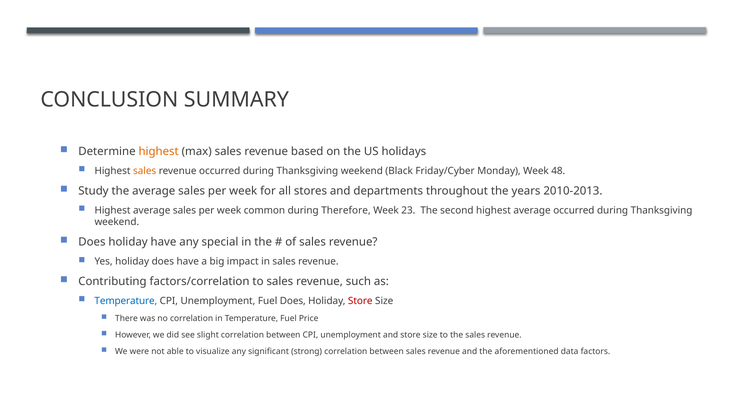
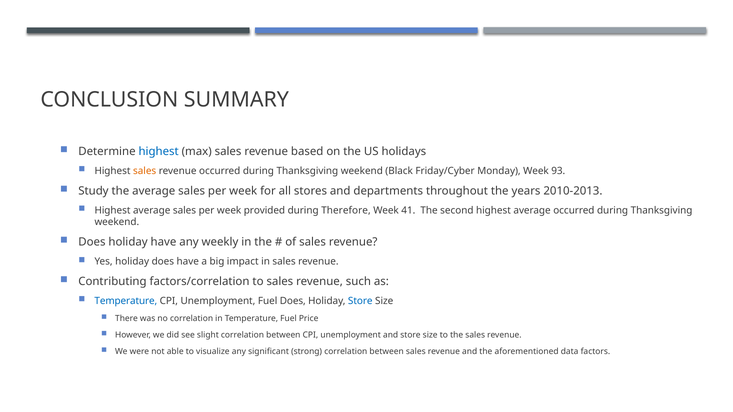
highest at (159, 152) colour: orange -> blue
48: 48 -> 93
common: common -> provided
23: 23 -> 41
special: special -> weekly
Store at (360, 301) colour: red -> blue
